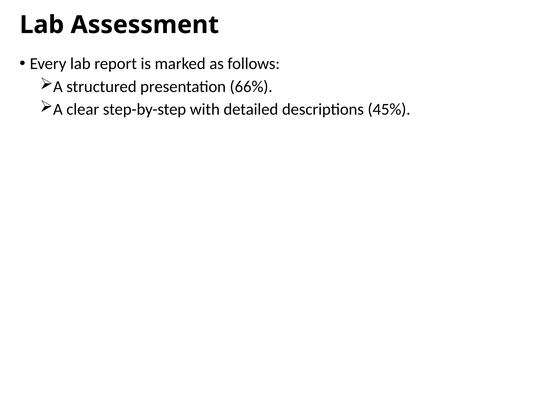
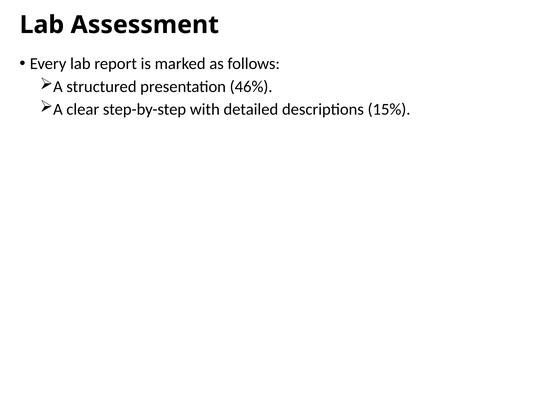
66%: 66% -> 46%
45%: 45% -> 15%
